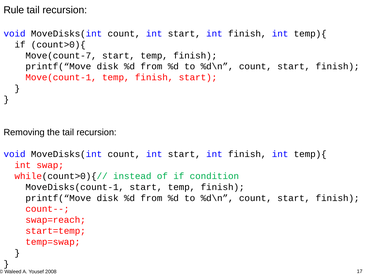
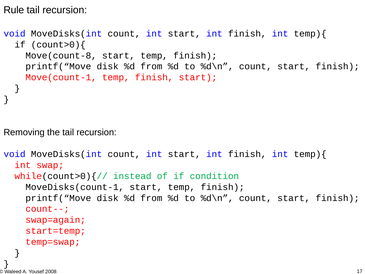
Move(count-7: Move(count-7 -> Move(count-8
swap=reach: swap=reach -> swap=again
